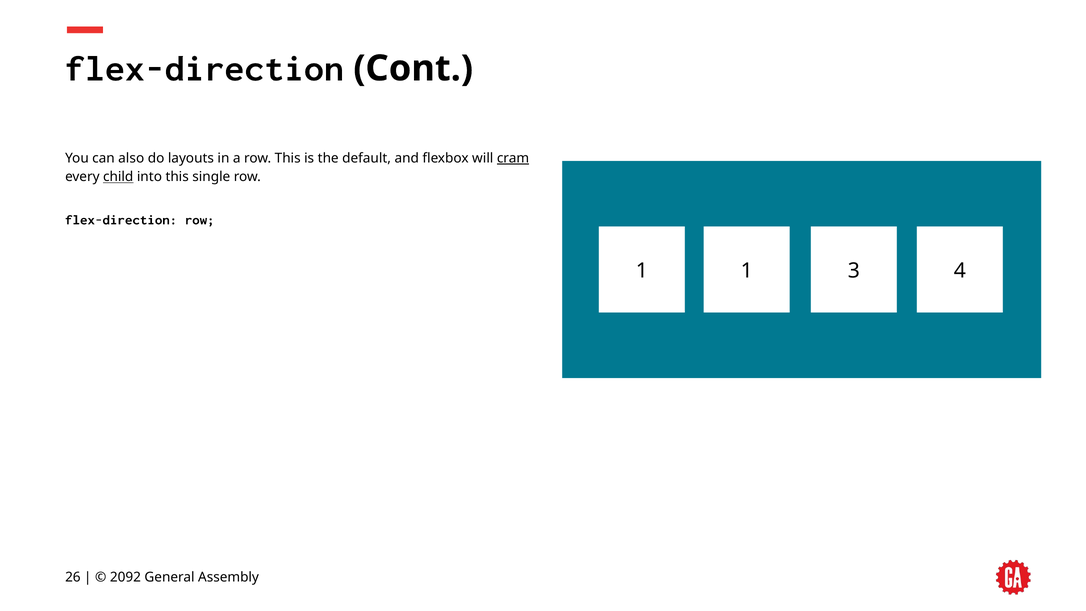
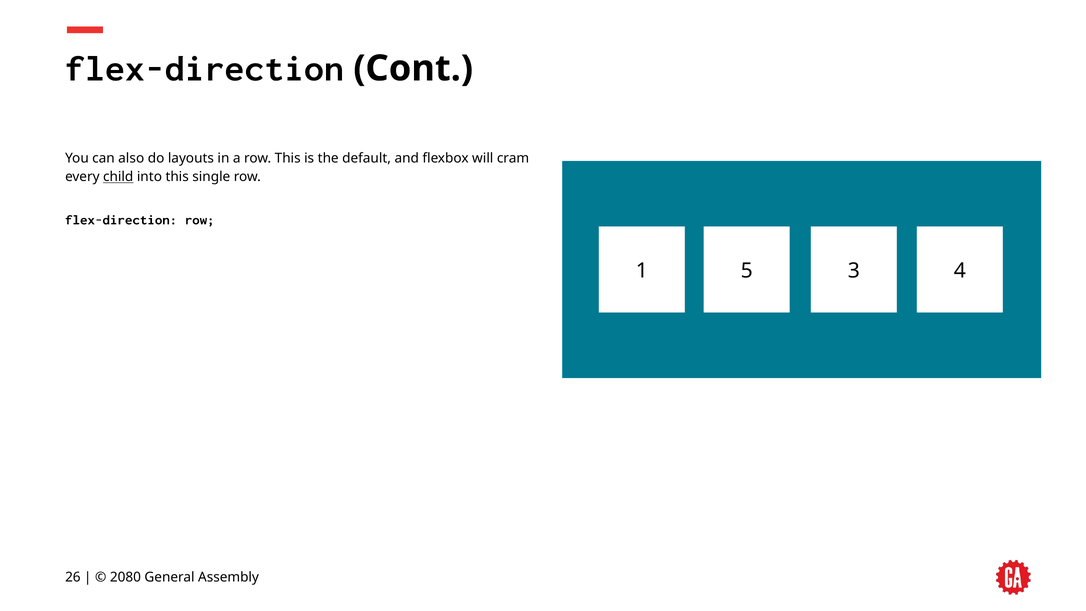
cram underline: present -> none
1 1: 1 -> 5
2092: 2092 -> 2080
